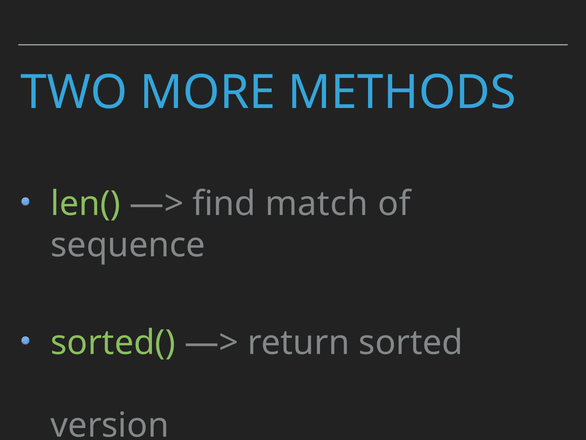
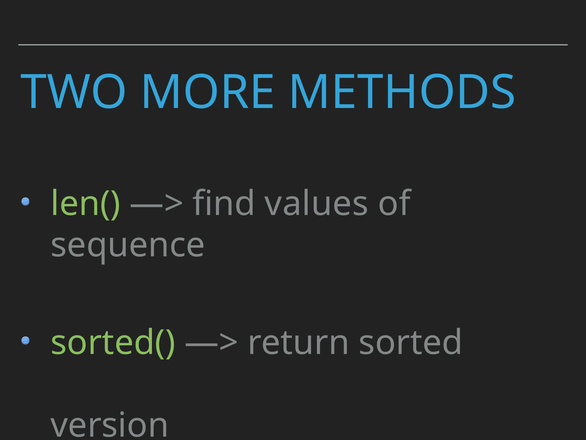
match: match -> values
